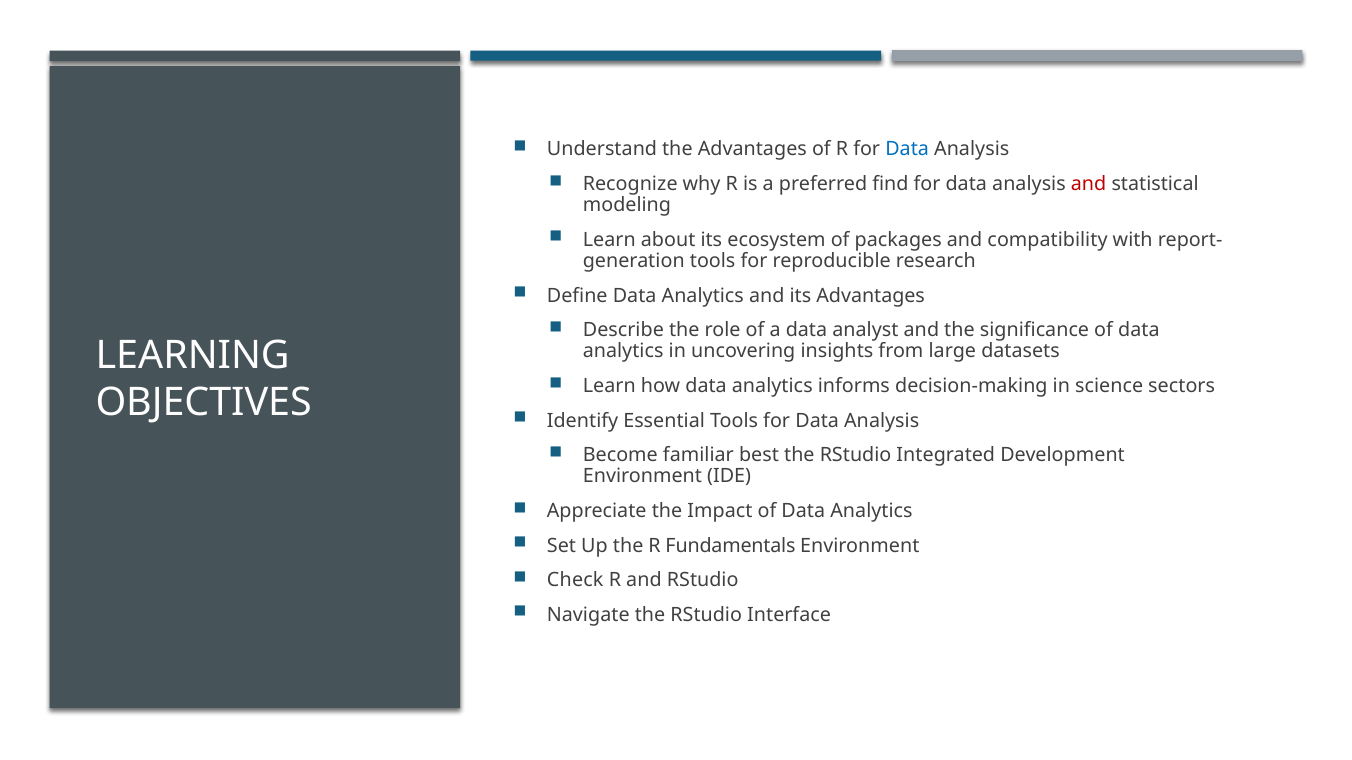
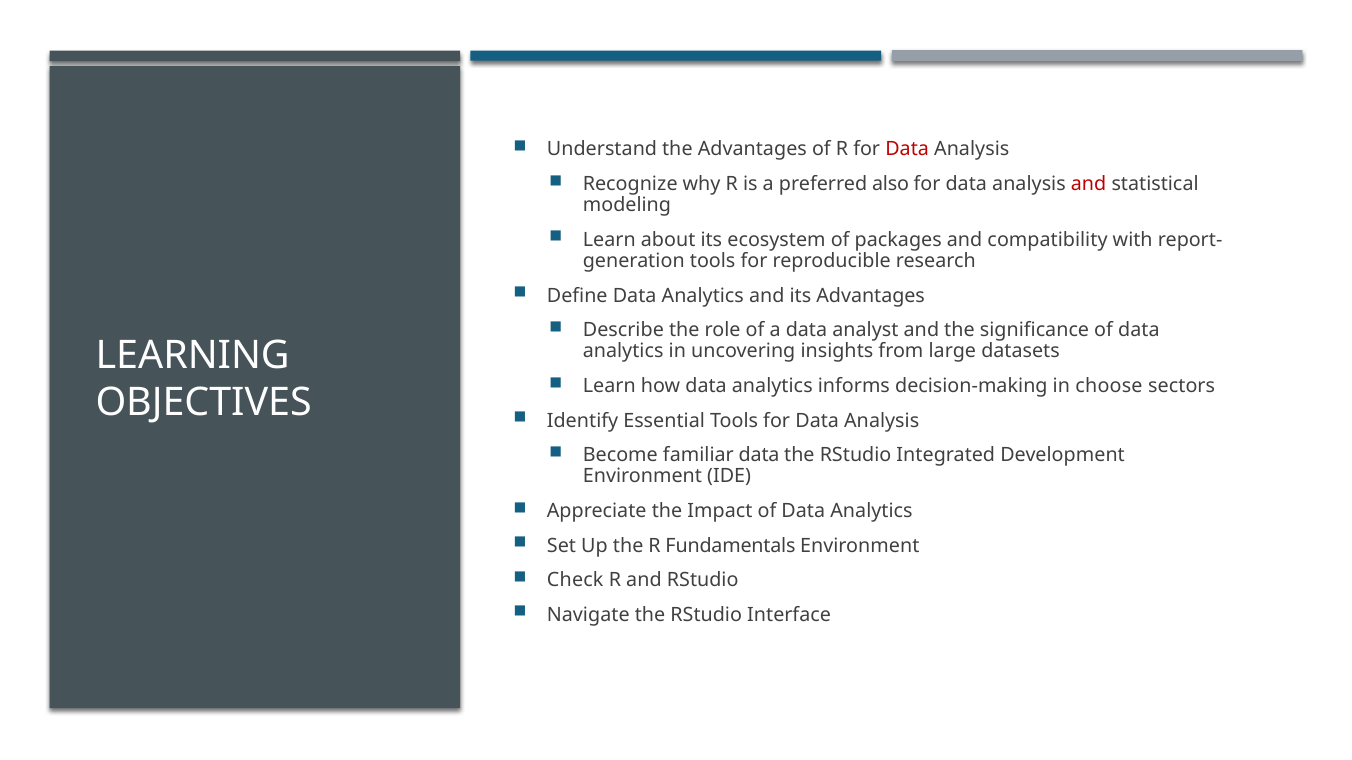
Data at (907, 149) colour: blue -> red
find: find -> also
science: science -> choose
familiar best: best -> data
